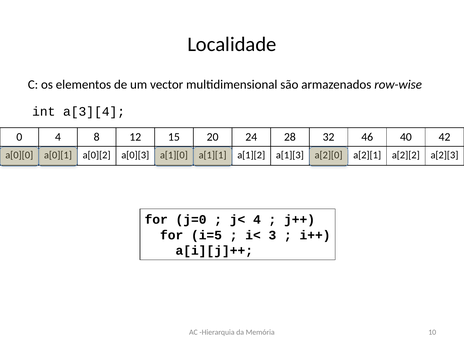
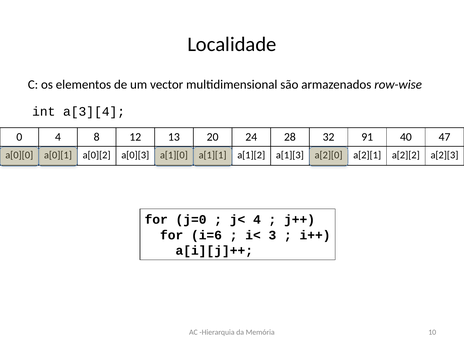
15: 15 -> 13
46: 46 -> 91
42: 42 -> 47
i=5: i=5 -> i=6
